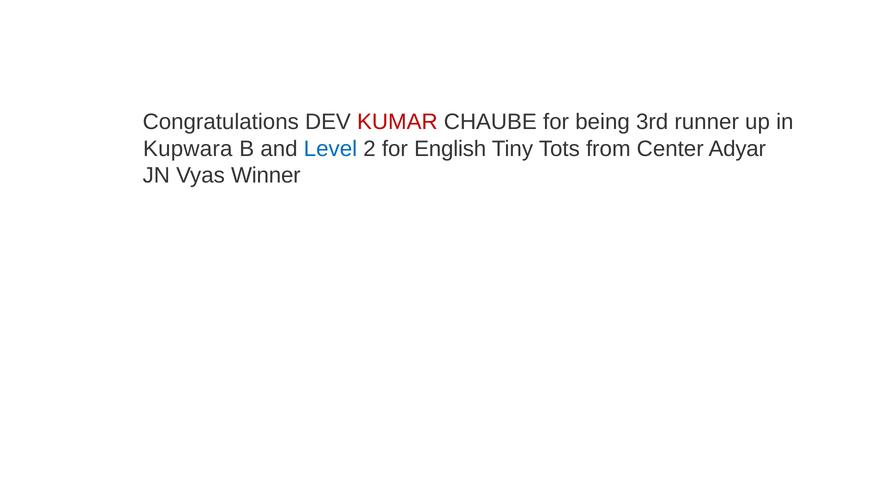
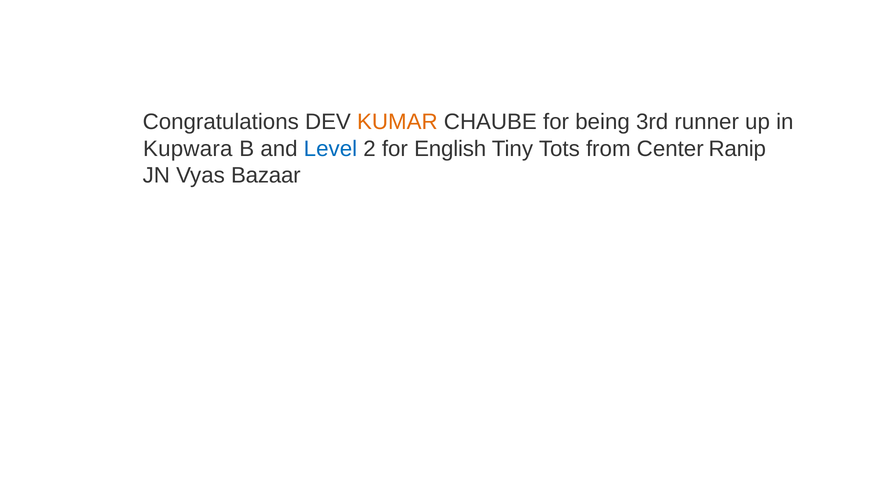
KUMAR colour: red -> orange
Adyar: Adyar -> Ranip
Winner: Winner -> Bazaar
